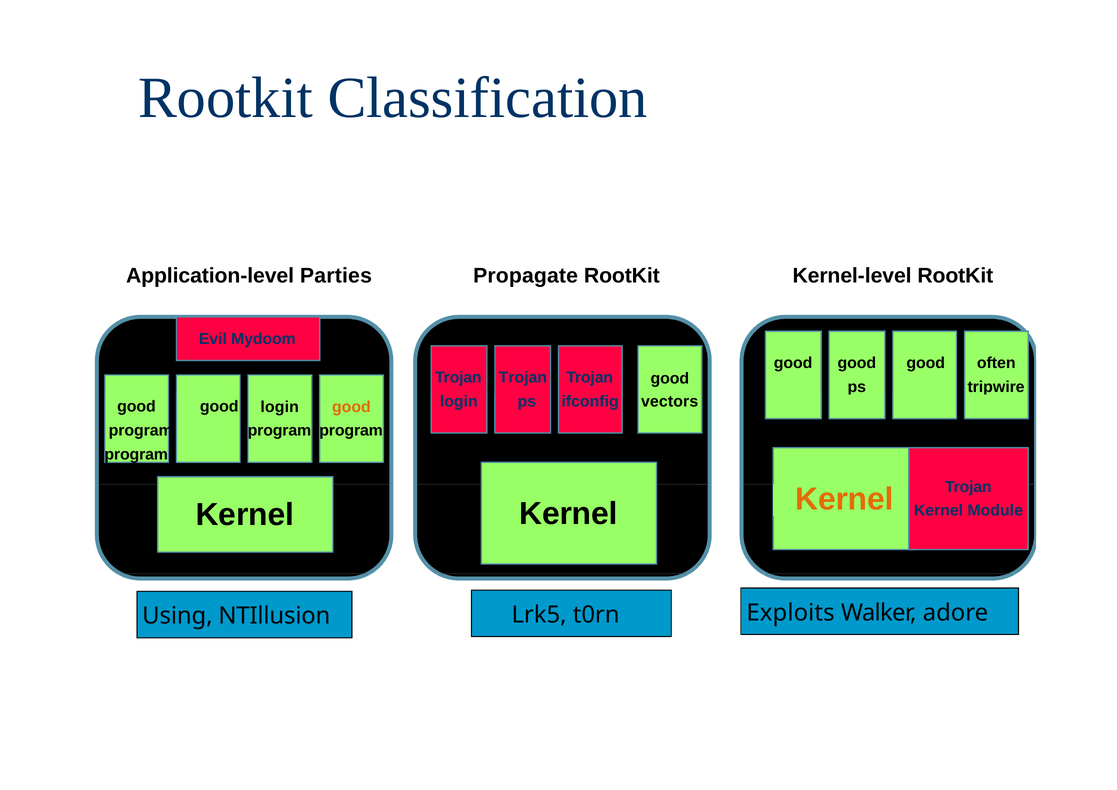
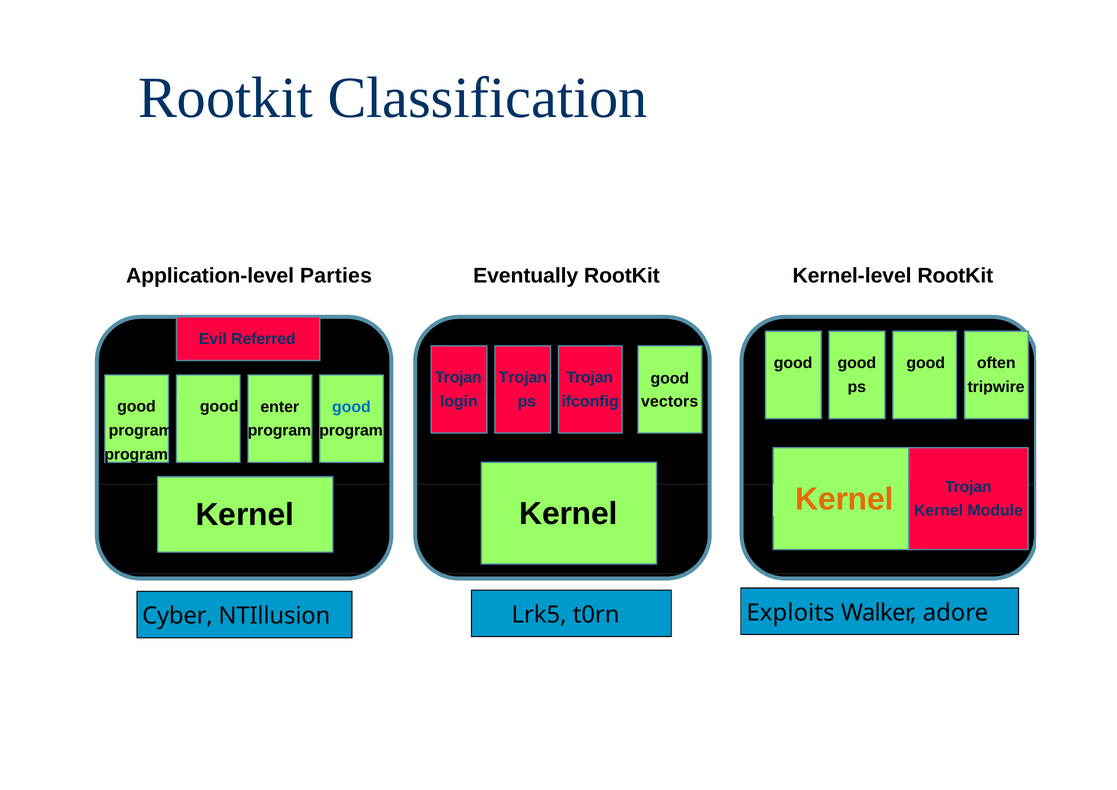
Propagate: Propagate -> Eventually
Mydoom: Mydoom -> Referred
login at (280, 407): login -> enter
good at (351, 407) colour: orange -> blue
Using: Using -> Cyber
